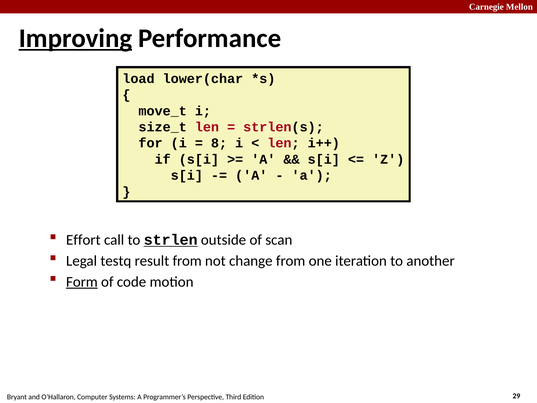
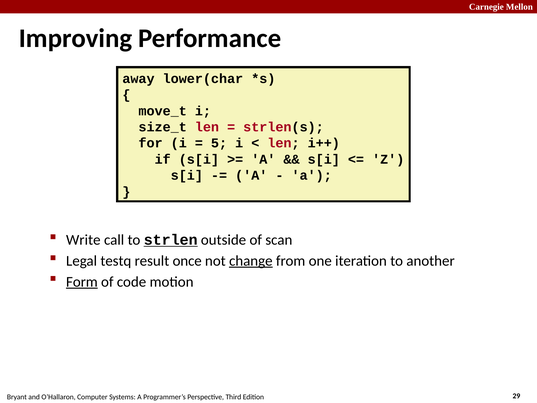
Improving underline: present -> none
load: load -> away
8: 8 -> 5
Effort: Effort -> Write
result from: from -> once
change underline: none -> present
